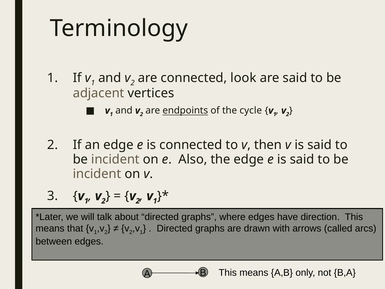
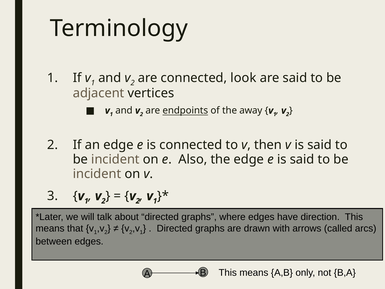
cycle: cycle -> away
